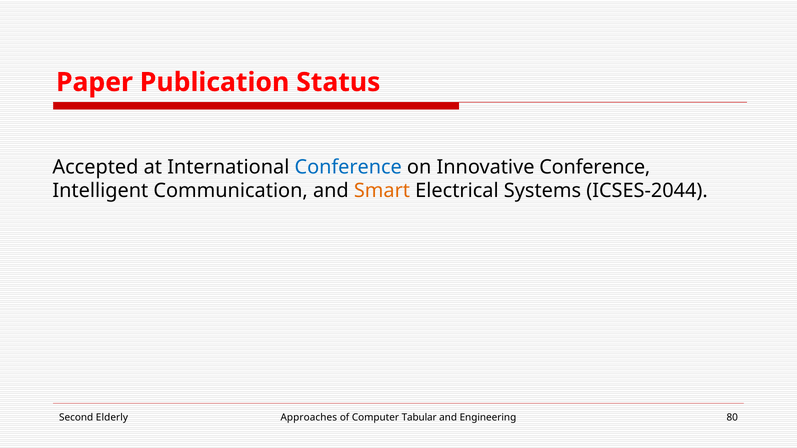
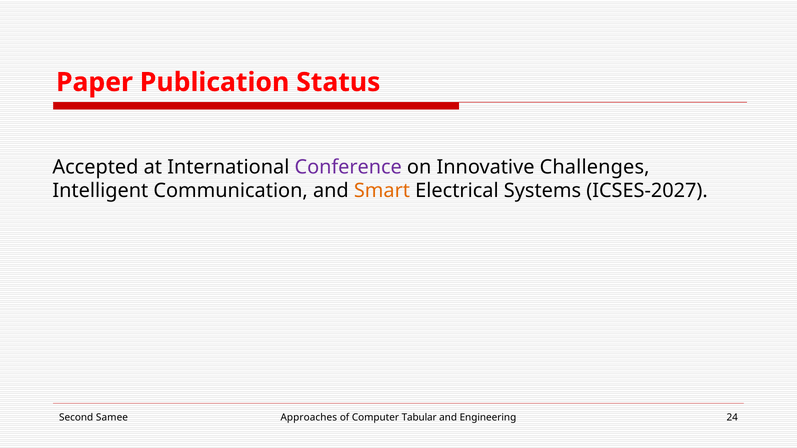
Conference at (348, 167) colour: blue -> purple
Innovative Conference: Conference -> Challenges
ICSES-2044: ICSES-2044 -> ICSES-2027
Elderly: Elderly -> Samee
80: 80 -> 24
